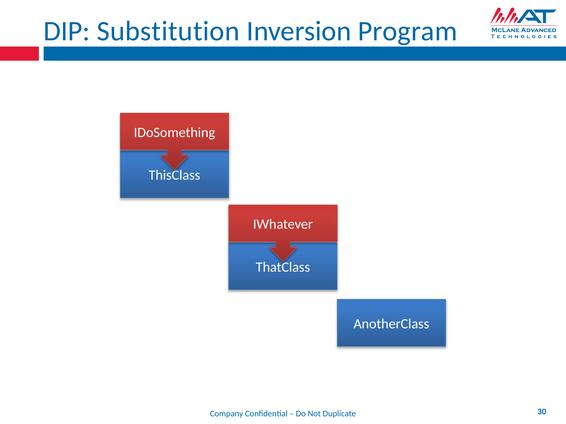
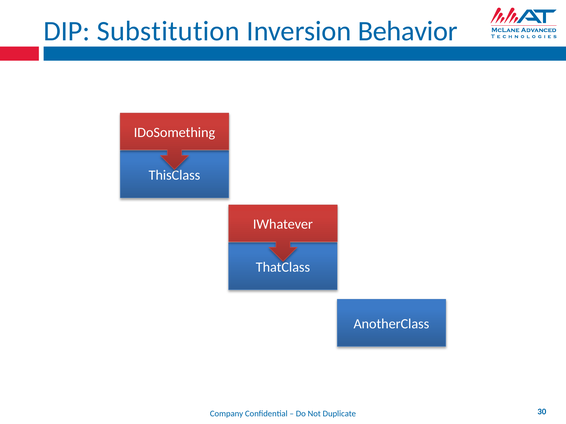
Program: Program -> Behavior
